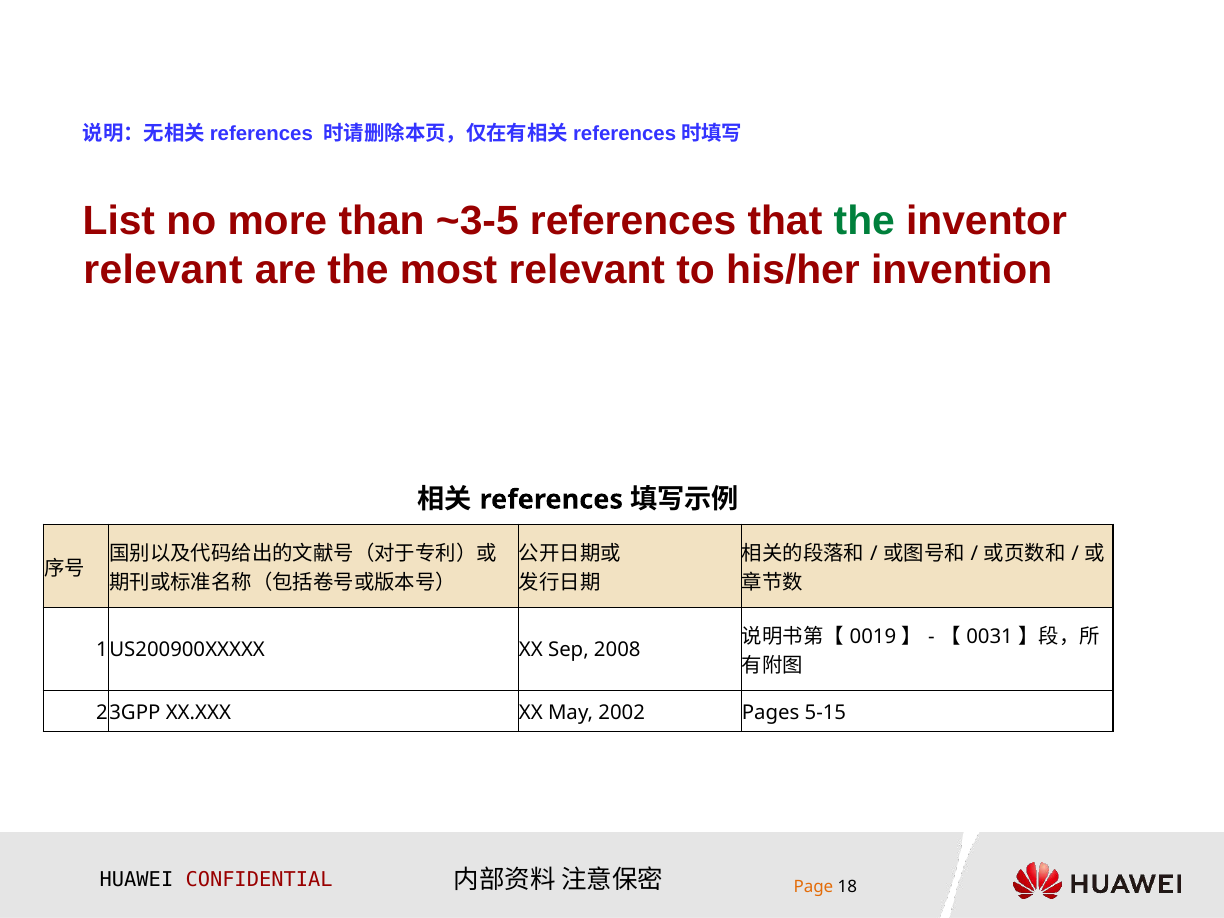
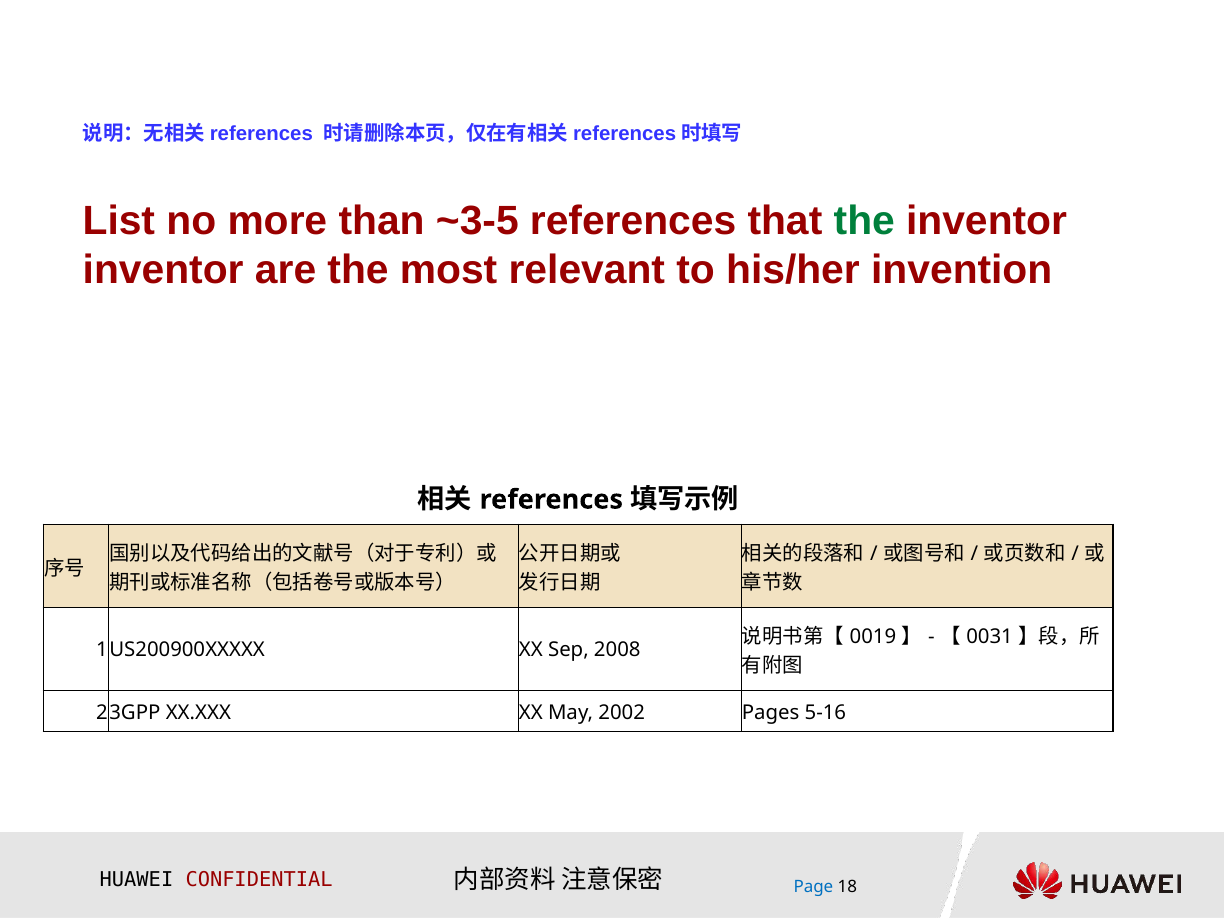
relevant at (163, 270): relevant -> inventor
5-15: 5-15 -> 5-16
Page colour: orange -> blue
